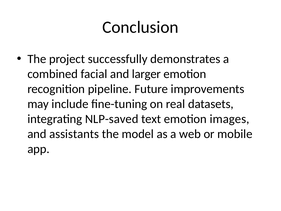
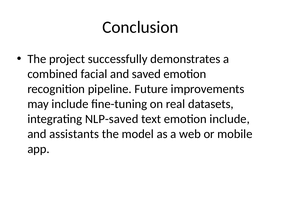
larger: larger -> saved
emotion images: images -> include
